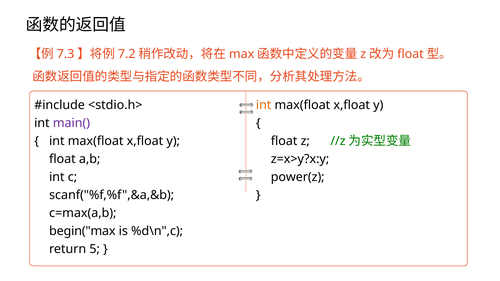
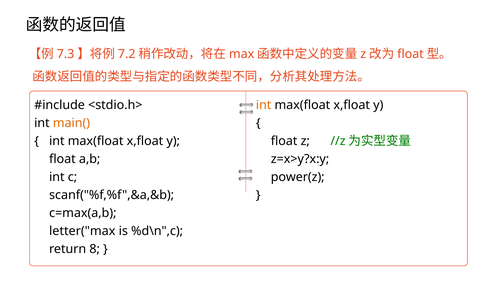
main( colour: purple -> orange
begin("max: begin("max -> letter("max
5: 5 -> 8
